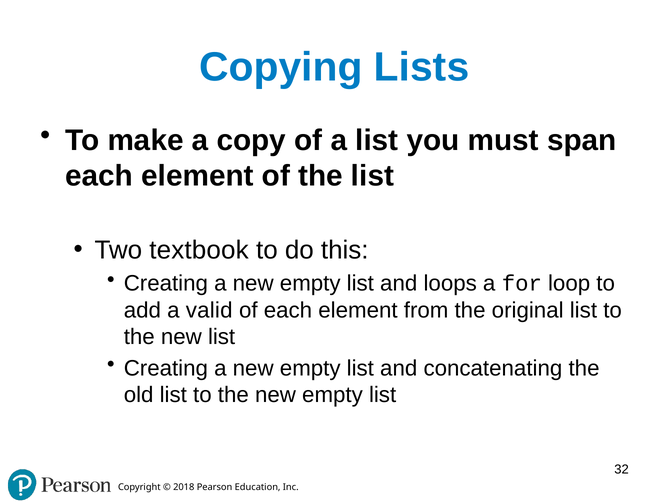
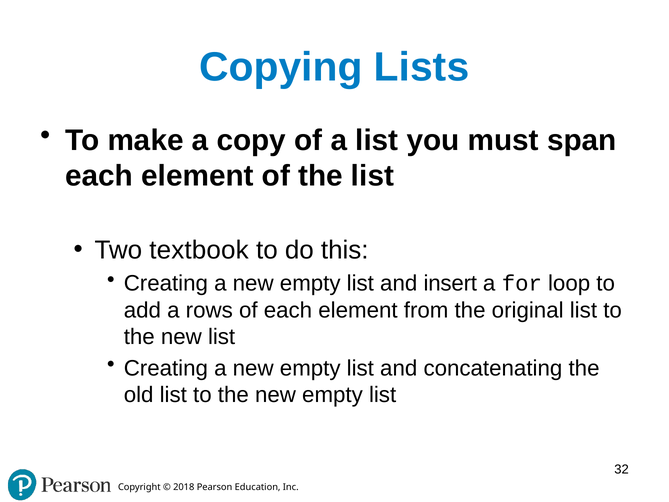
loops: loops -> insert
valid: valid -> rows
